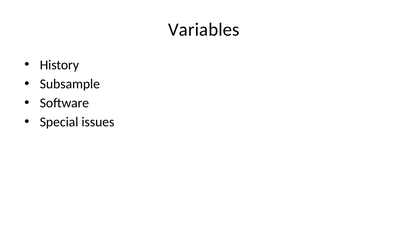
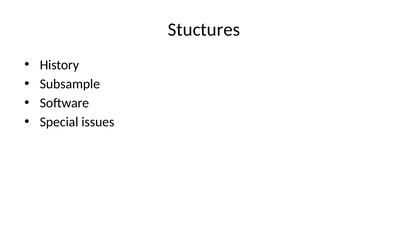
Variables: Variables -> Stuctures
